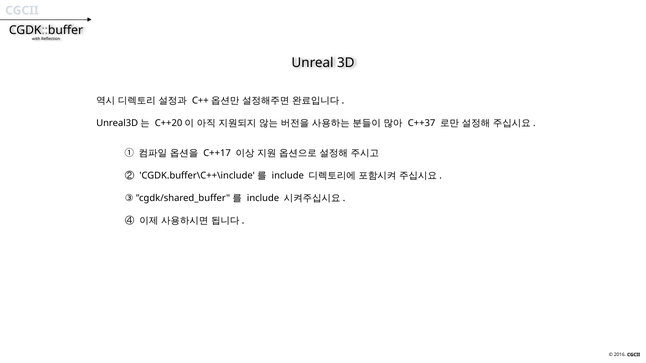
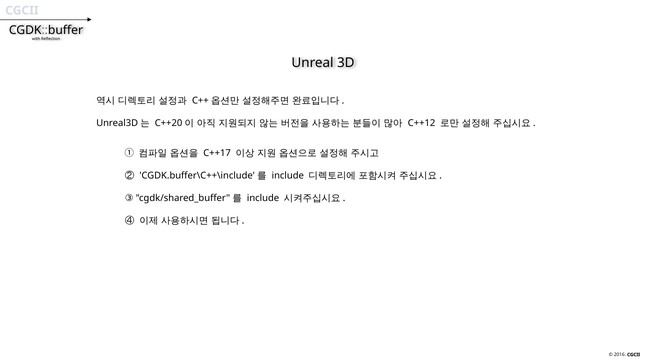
C++37: C++37 -> C++12
